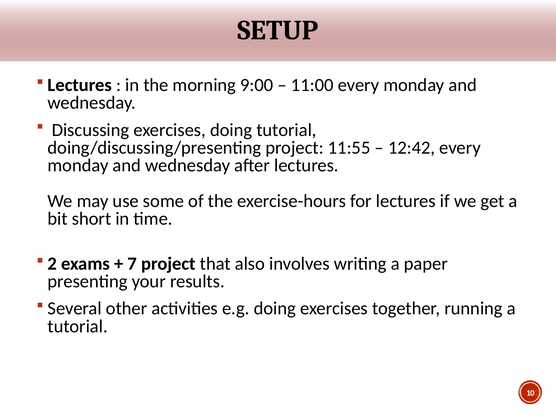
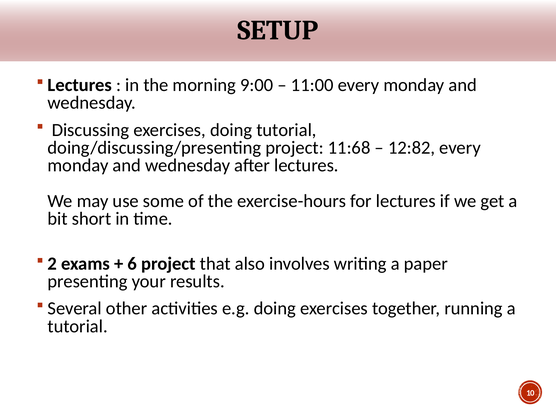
11:55: 11:55 -> 11:68
12:42: 12:42 -> 12:82
7: 7 -> 6
